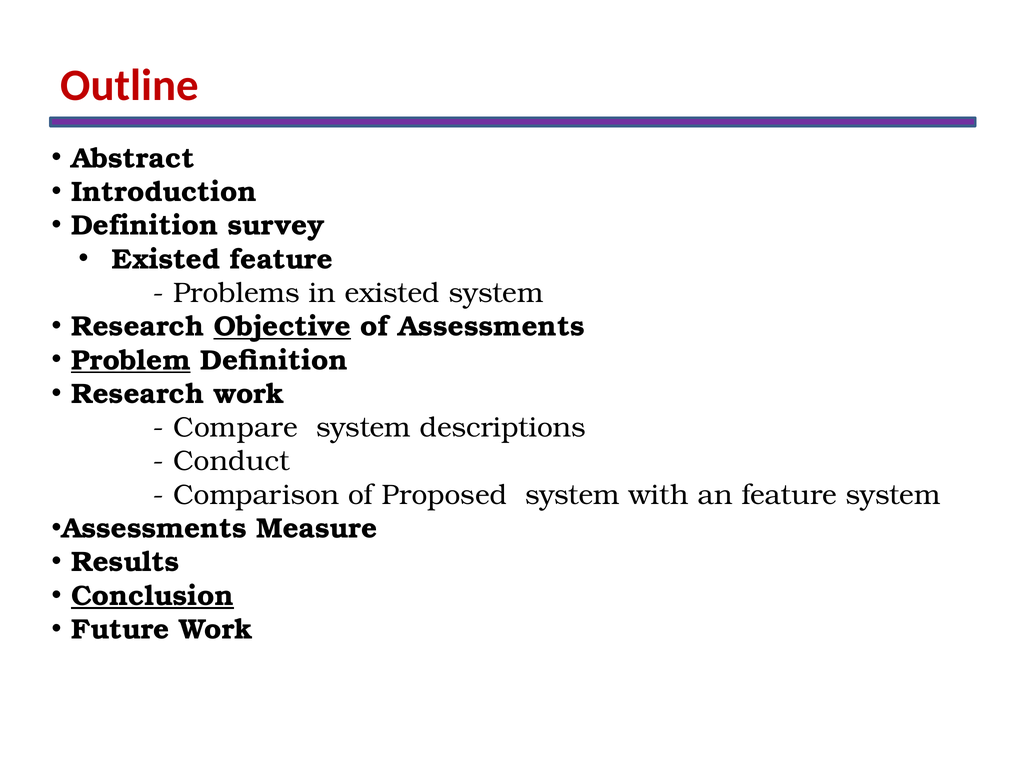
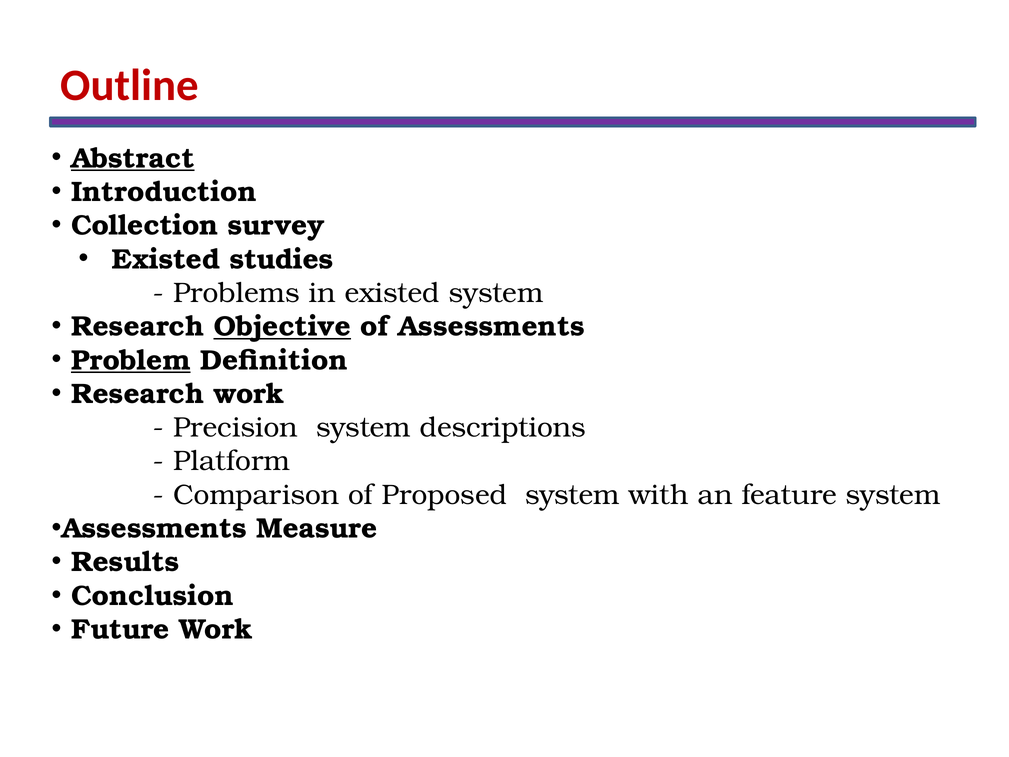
Abstract underline: none -> present
Definition at (145, 226): Definition -> Collection
Existed feature: feature -> studies
Compare: Compare -> Precision
Conduct: Conduct -> Platform
Conclusion underline: present -> none
